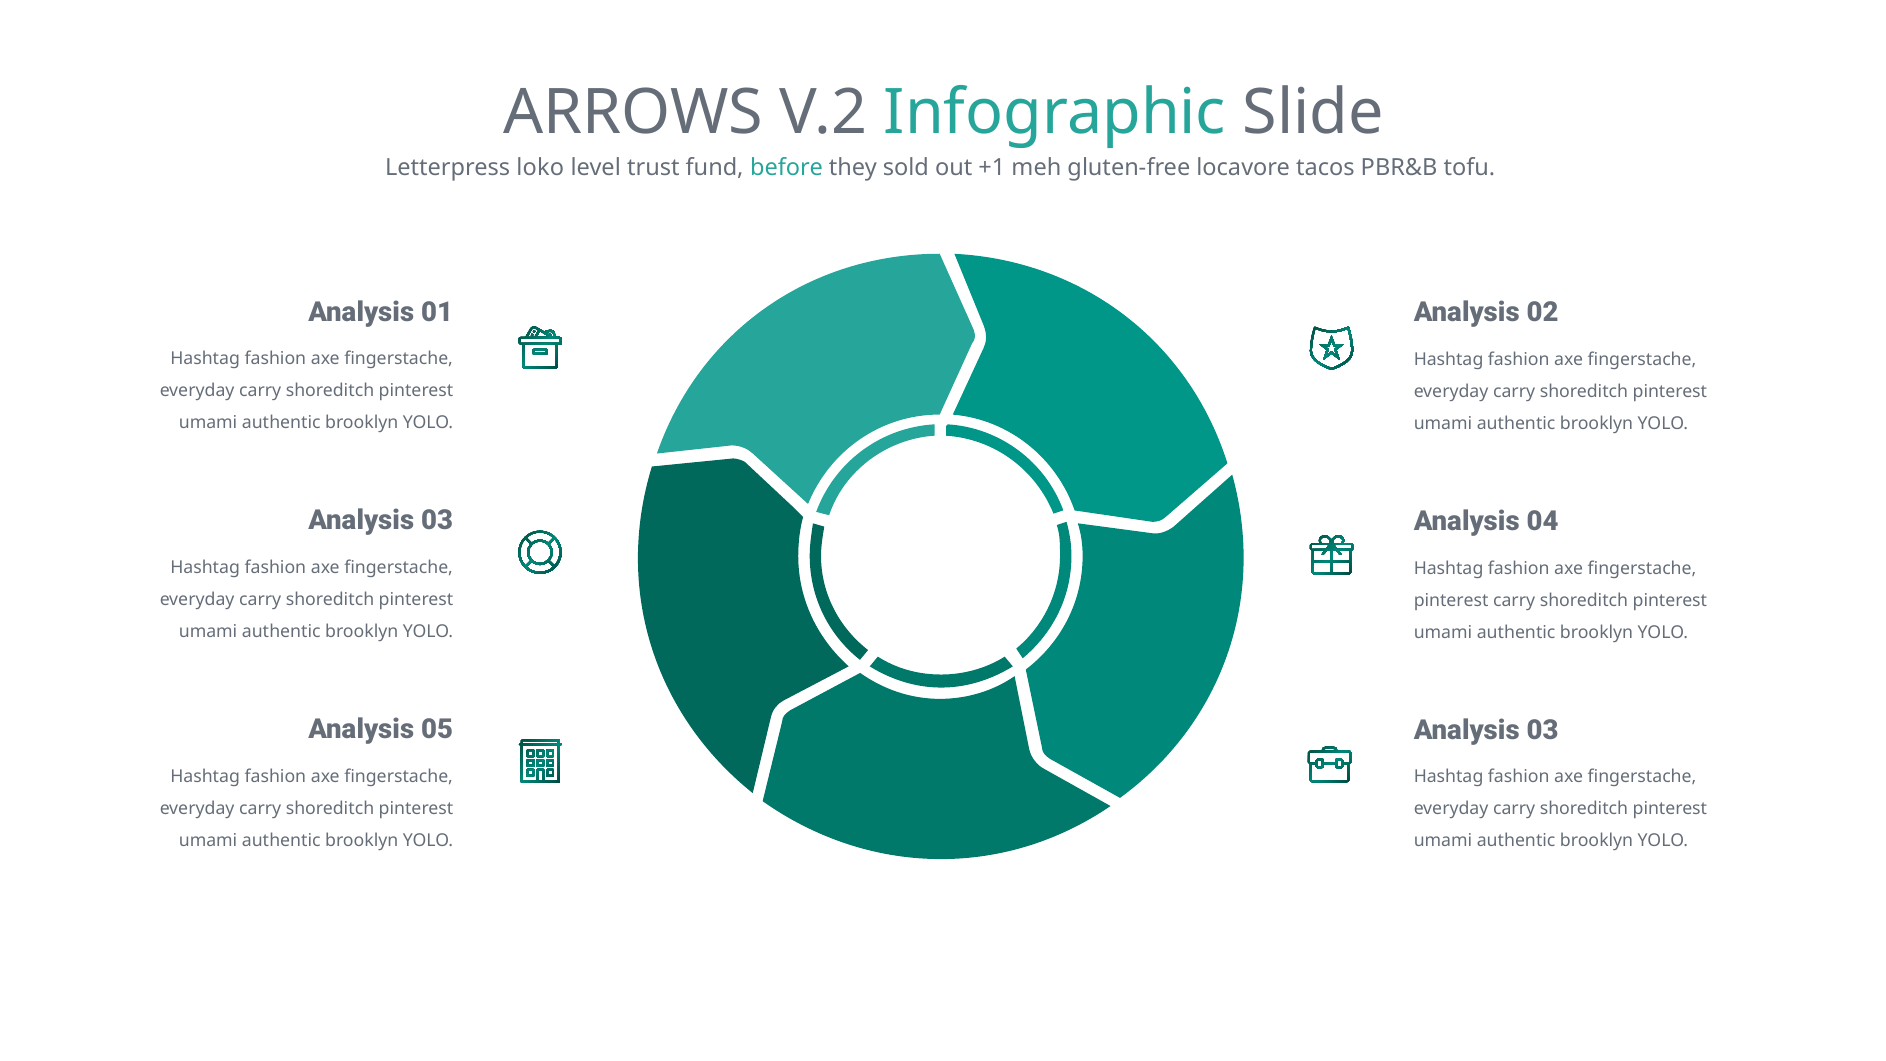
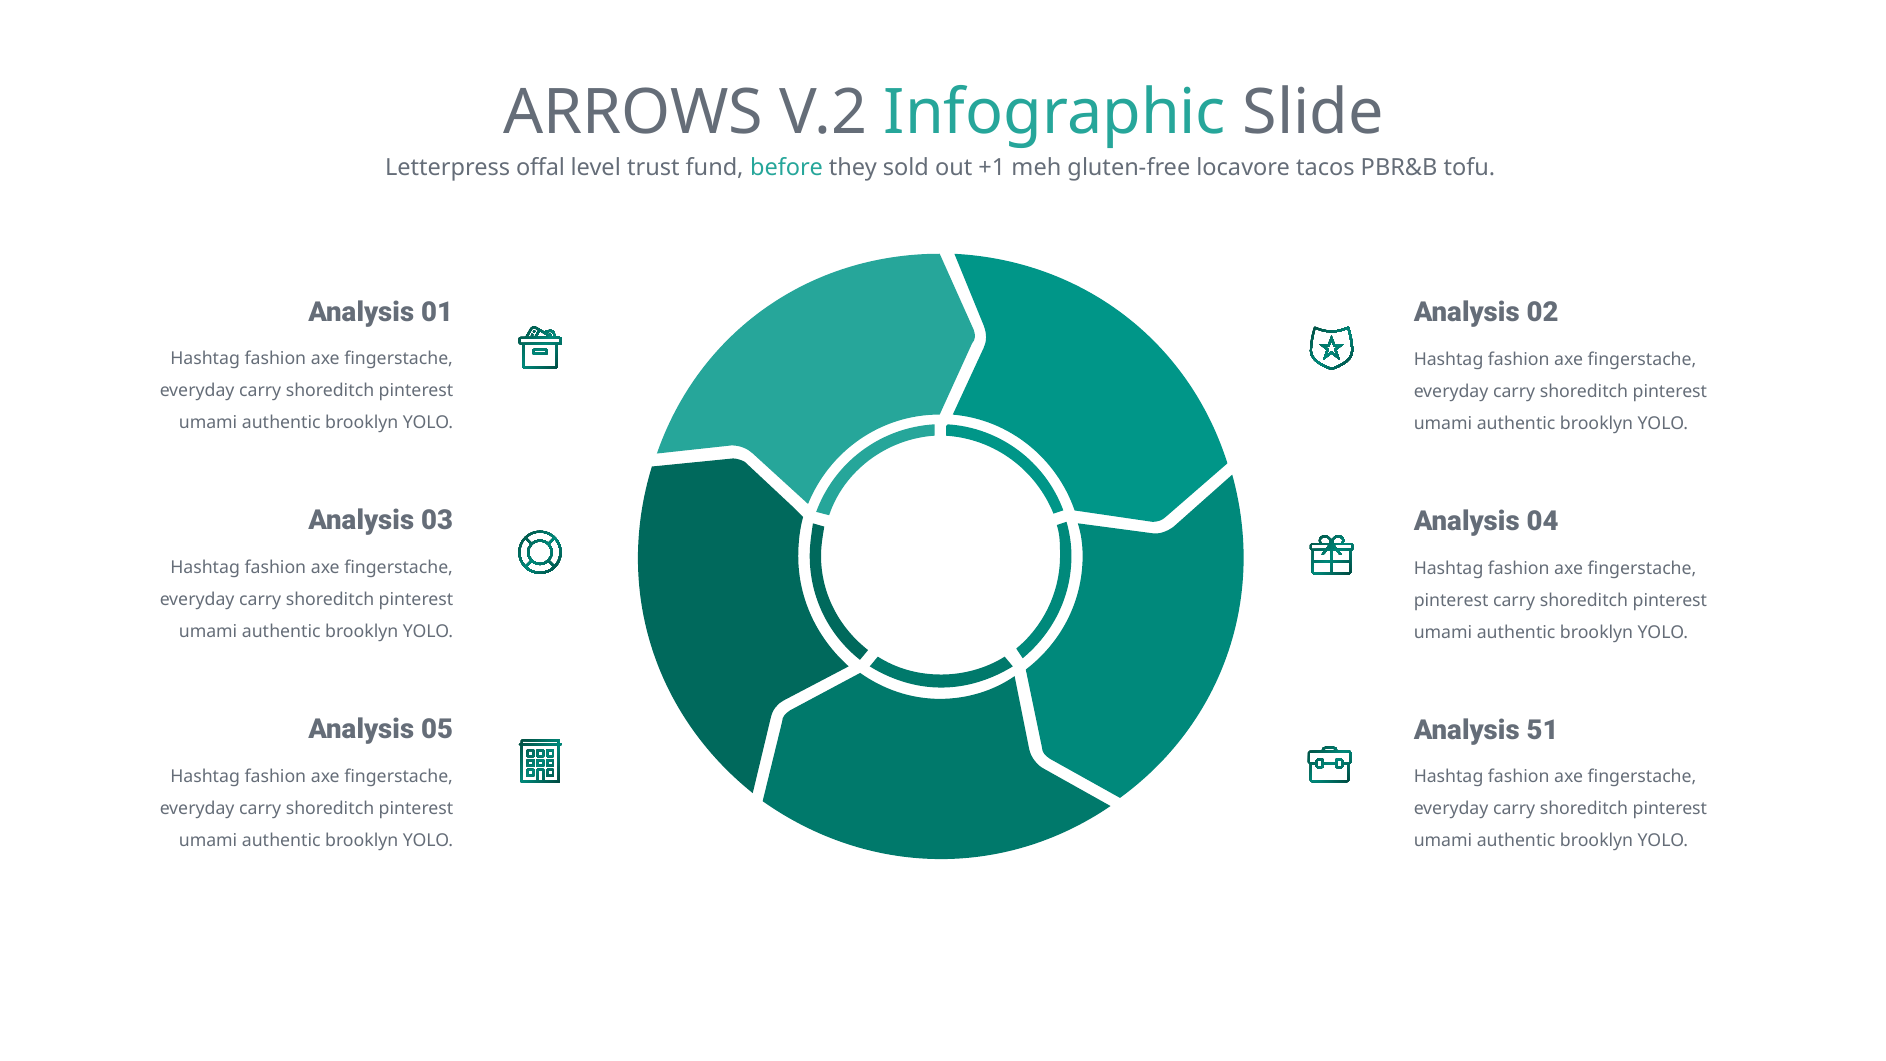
loko: loko -> offal
03 at (1543, 730): 03 -> 51
